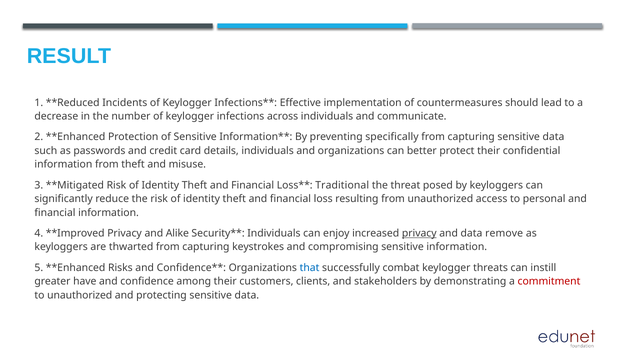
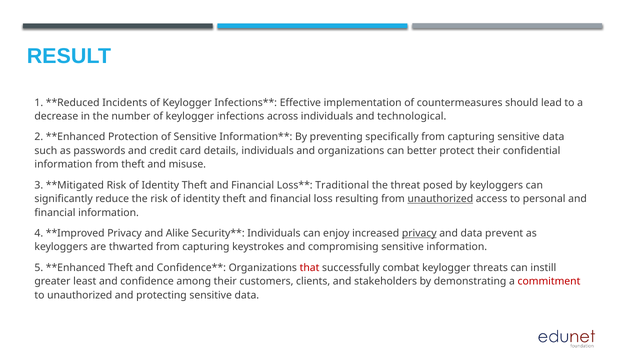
communicate: communicate -> technological
unauthorized at (440, 199) underline: none -> present
remove: remove -> prevent
Risks at (120, 268): Risks -> Theft
that colour: blue -> red
have: have -> least
